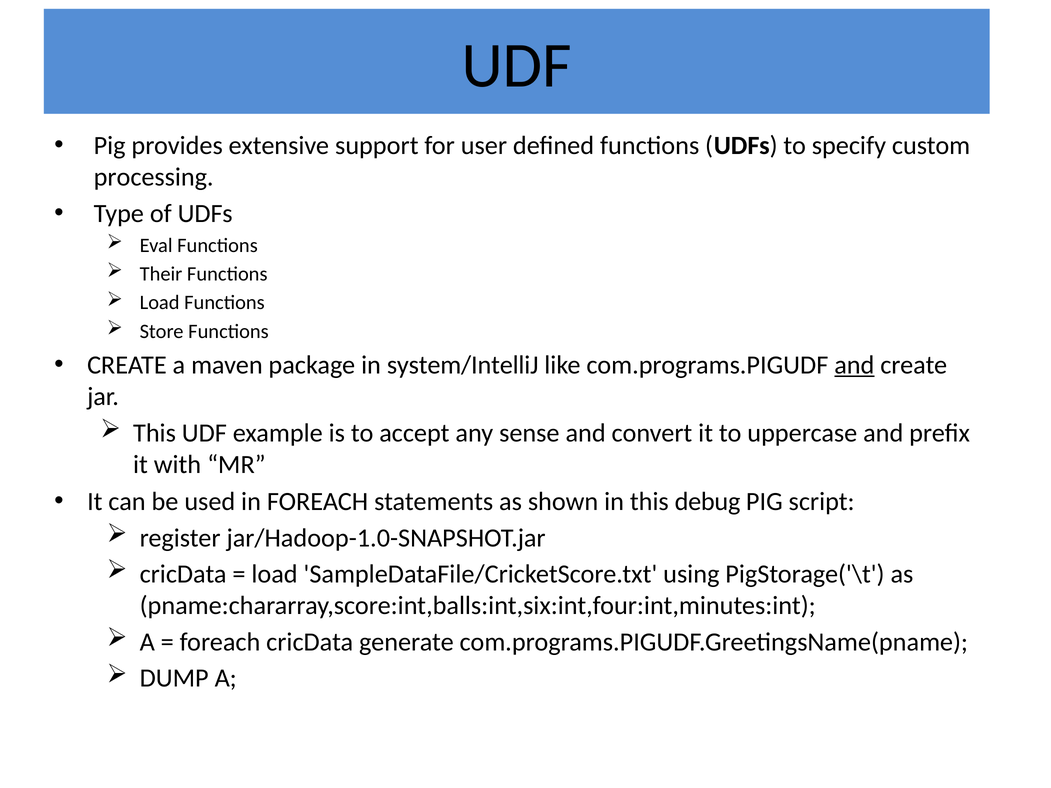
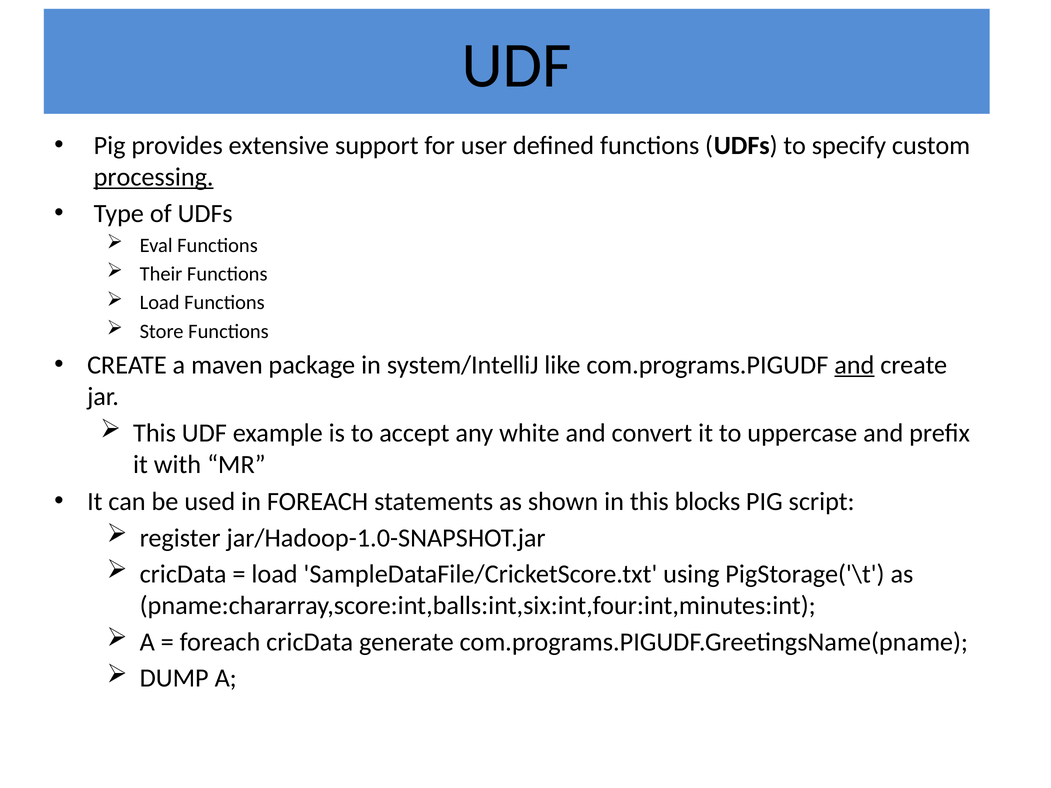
processing underline: none -> present
sense: sense -> white
debug: debug -> blocks
